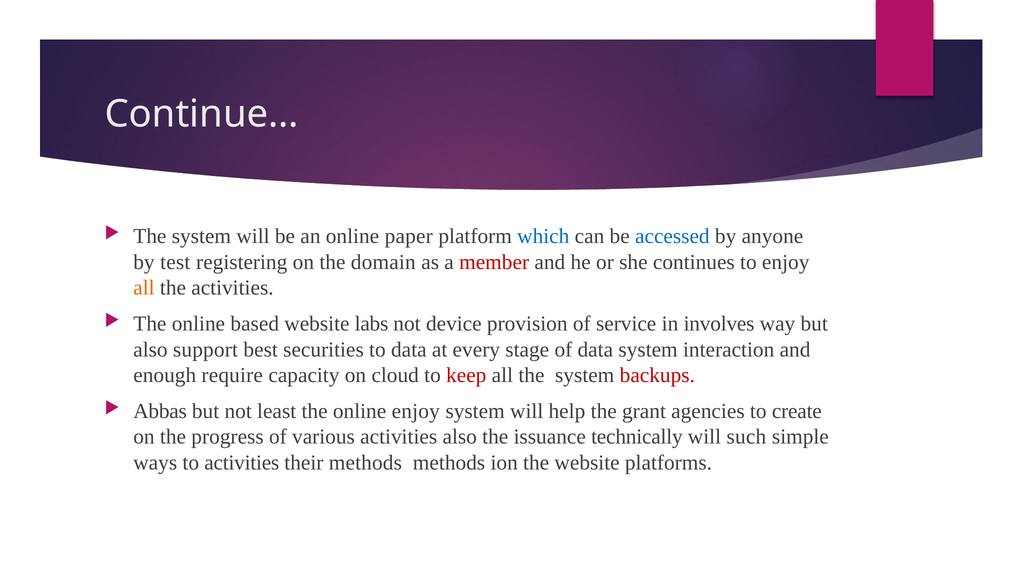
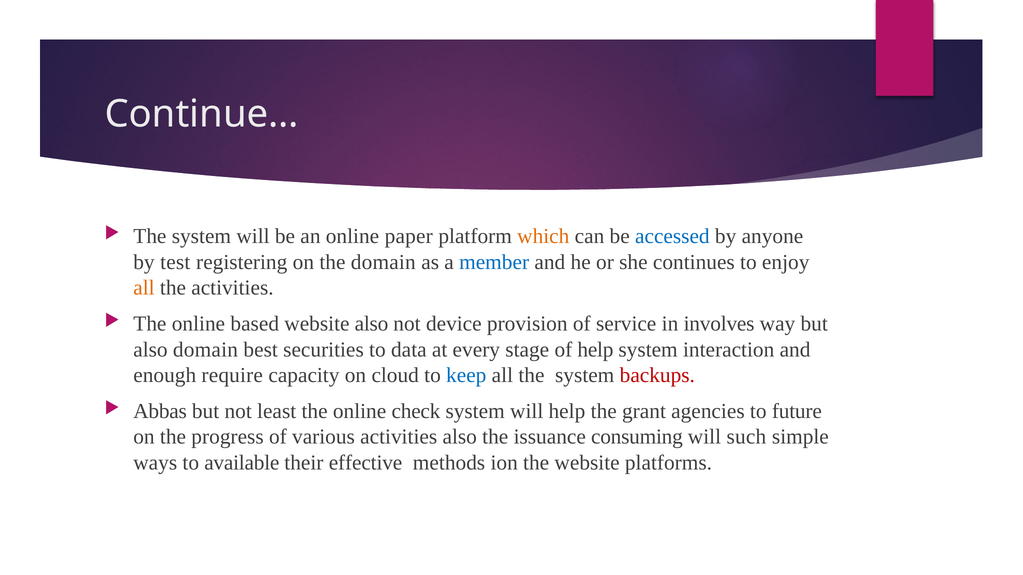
which colour: blue -> orange
member colour: red -> blue
website labs: labs -> also
also support: support -> domain
of data: data -> help
keep colour: red -> blue
online enjoy: enjoy -> check
create: create -> future
technically: technically -> consuming
to activities: activities -> available
their methods: methods -> effective
